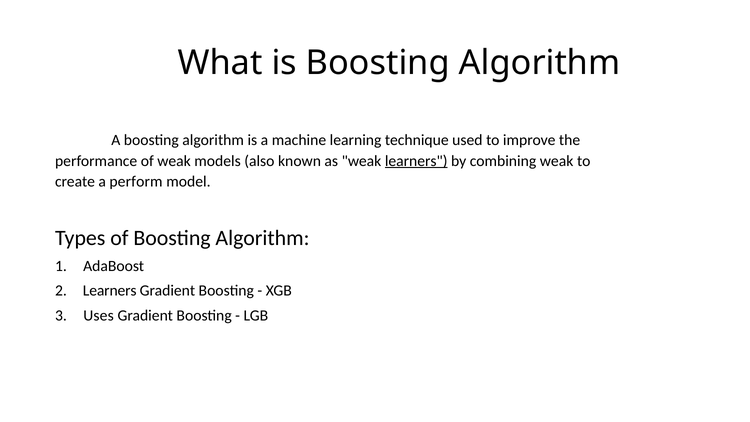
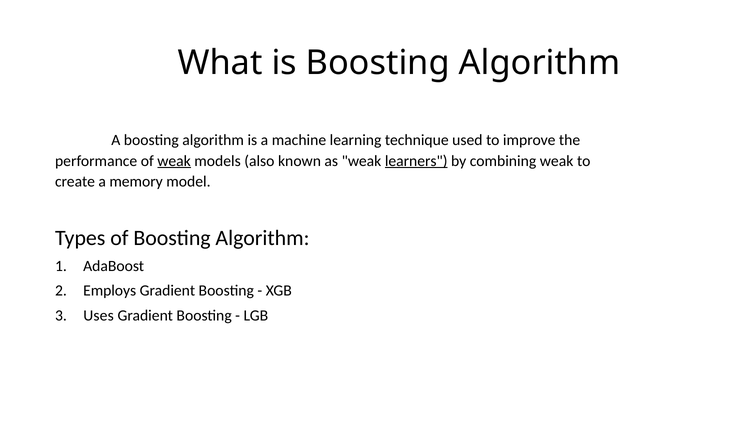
weak at (174, 161) underline: none -> present
perform: perform -> memory
Learners at (110, 291): Learners -> Employs
